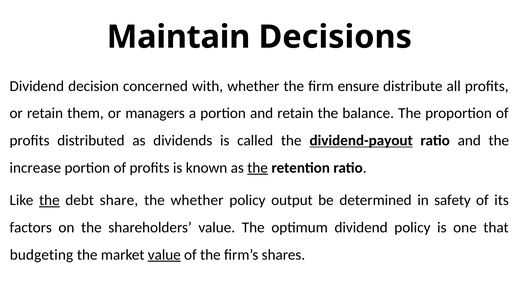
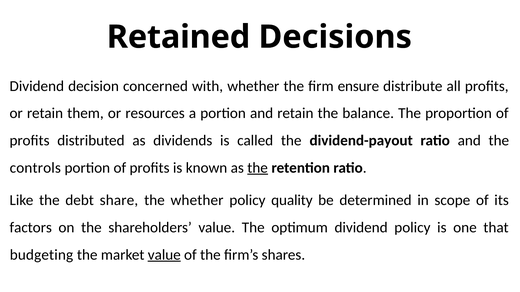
Maintain: Maintain -> Retained
managers: managers -> resources
dividend-payout underline: present -> none
increase: increase -> controls
the at (49, 201) underline: present -> none
output: output -> quality
safety: safety -> scope
